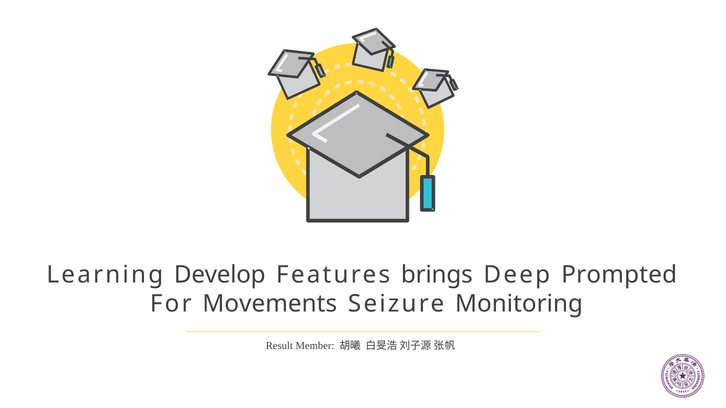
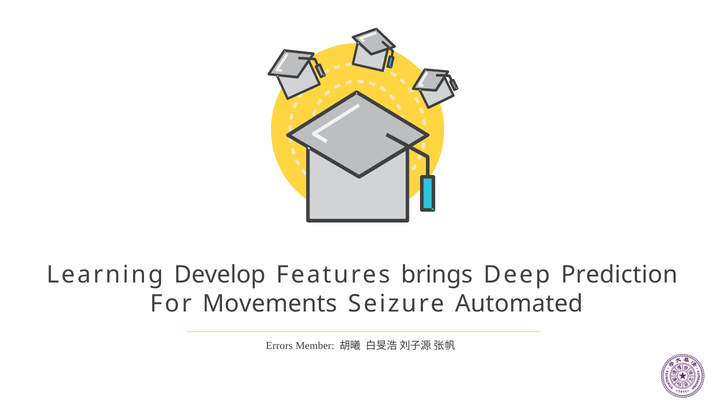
Prompted: Prompted -> Prediction
Monitoring: Monitoring -> Automated
Result: Result -> Errors
